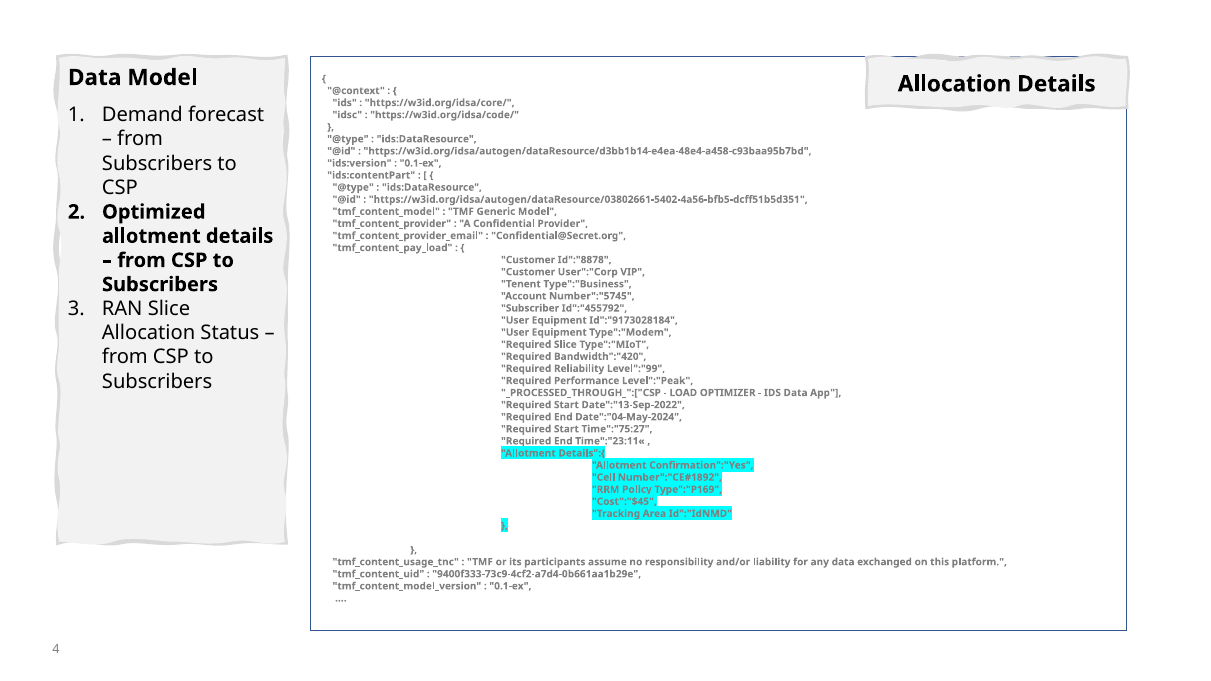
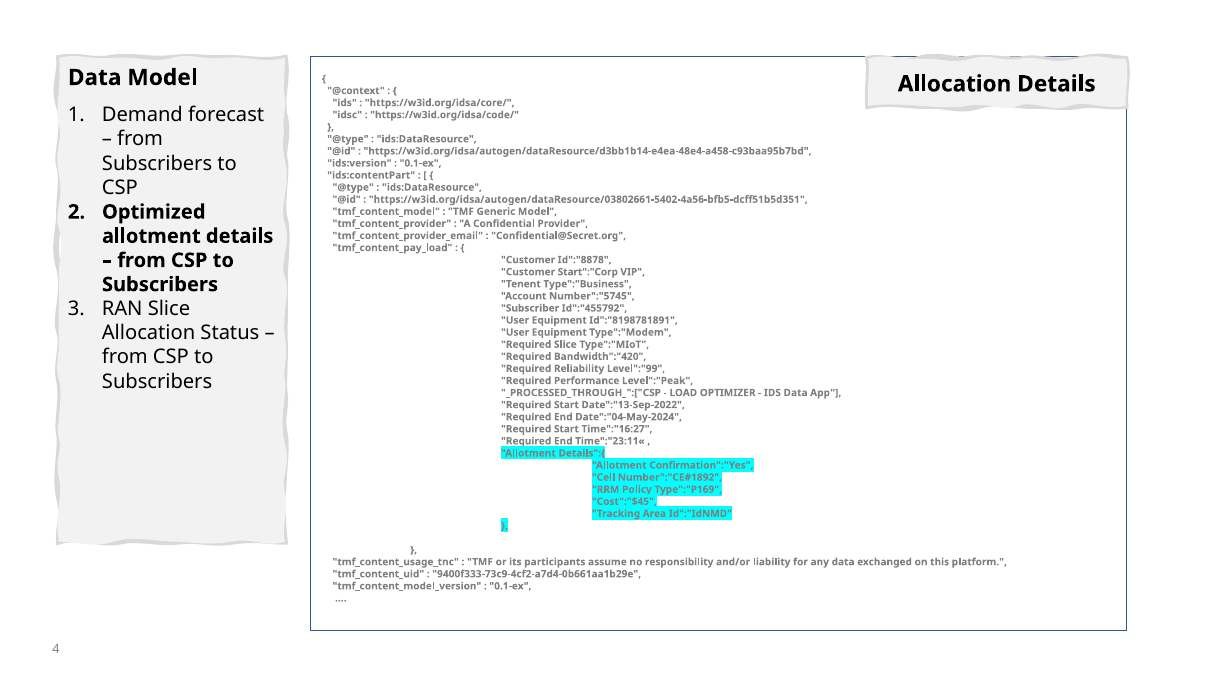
User":"Corp: User":"Corp -> Start":"Corp
Id":"9173028184: Id":"9173028184 -> Id":"8198781891
Time":"75:27: Time":"75:27 -> Time":"16:27
